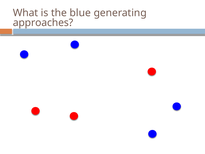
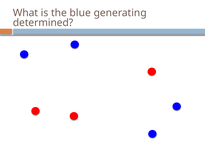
approaches: approaches -> determined
